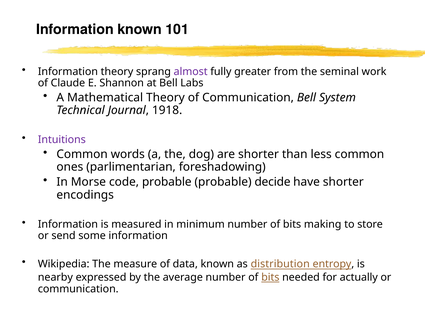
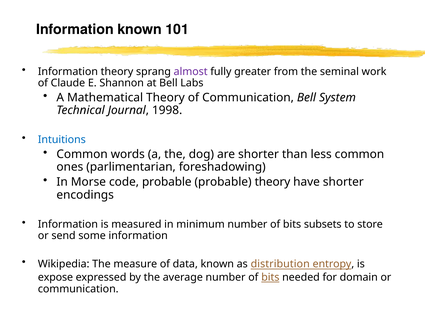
1918: 1918 -> 1998
Intuitions colour: purple -> blue
probable decide: decide -> theory
making: making -> subsets
nearby: nearby -> expose
actually: actually -> domain
